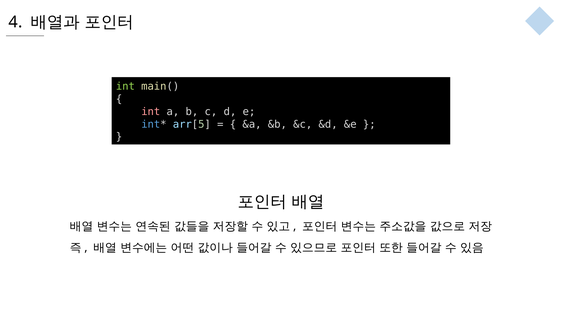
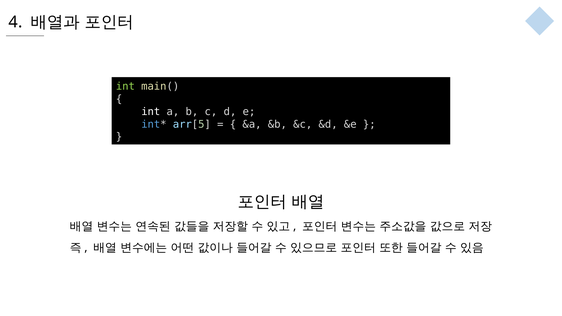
int at (151, 112) colour: pink -> white
